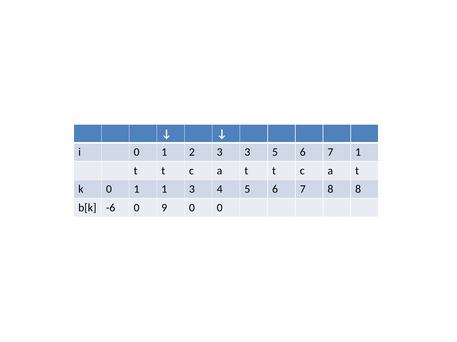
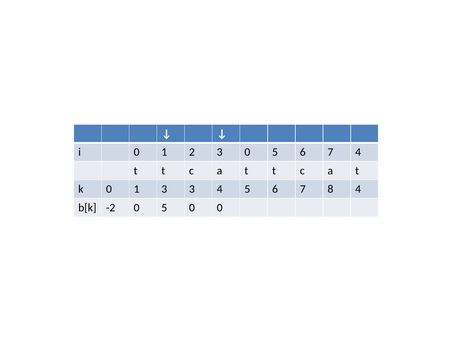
3 3: 3 -> 0
7 1: 1 -> 4
1 1: 1 -> 3
8 8: 8 -> 4
-6: -6 -> -2
9 at (164, 208): 9 -> 5
